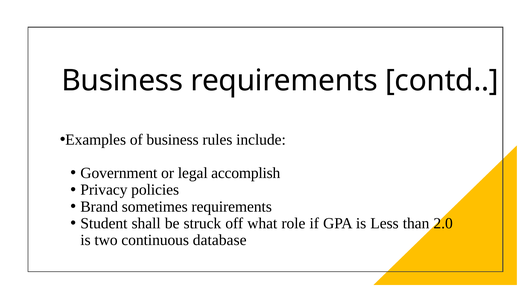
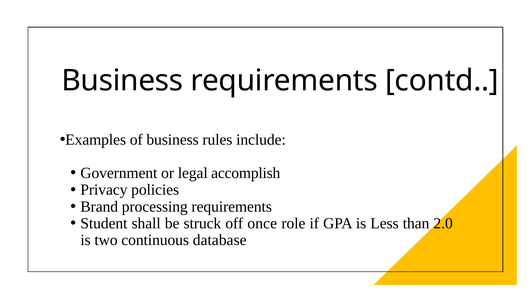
sometimes: sometimes -> processing
what: what -> once
